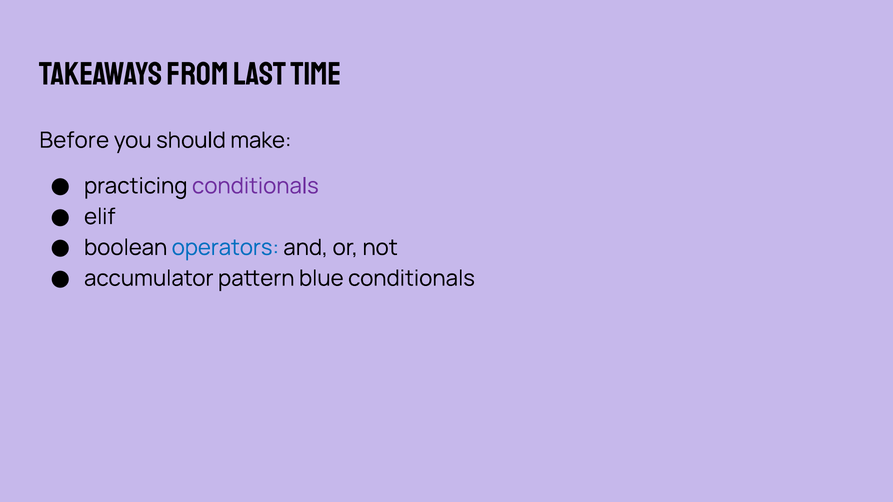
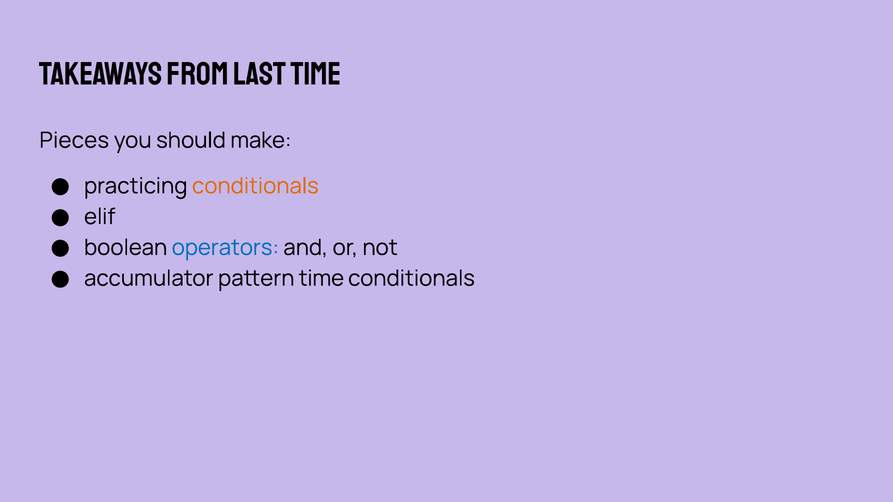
Before: Before -> Pieces
conditionals at (255, 186) colour: purple -> orange
pattern blue: blue -> time
